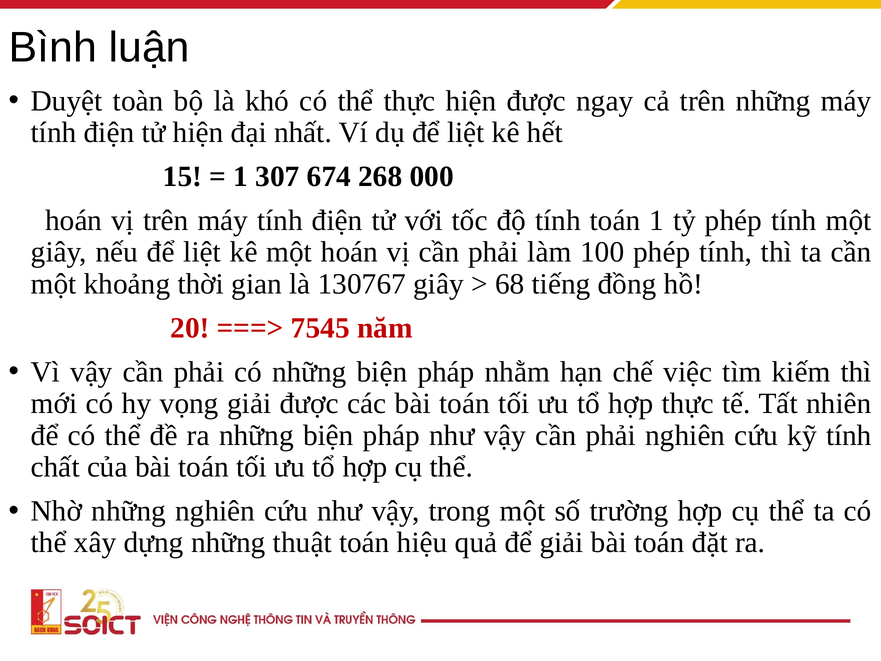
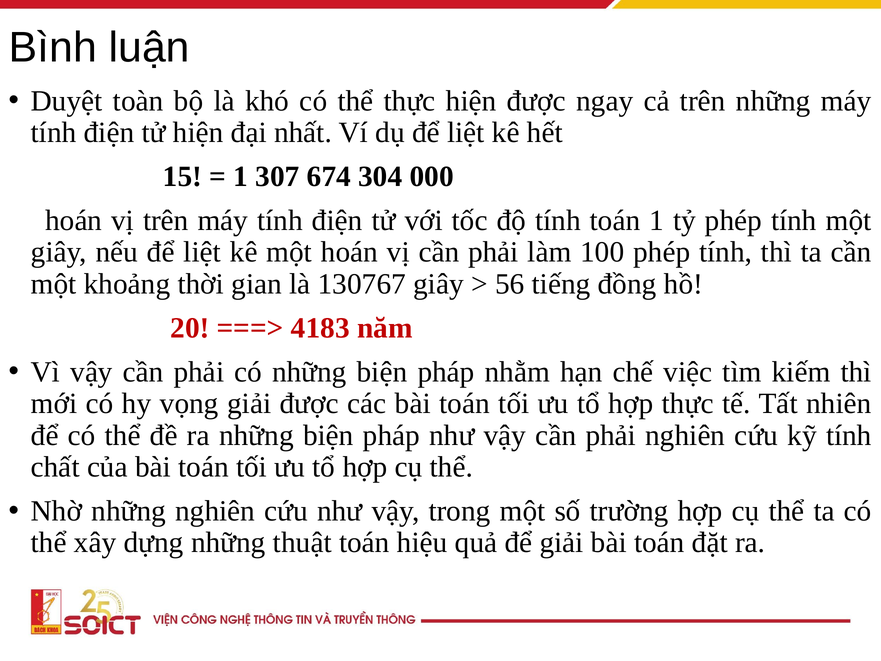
268: 268 -> 304
68: 68 -> 56
7545: 7545 -> 4183
